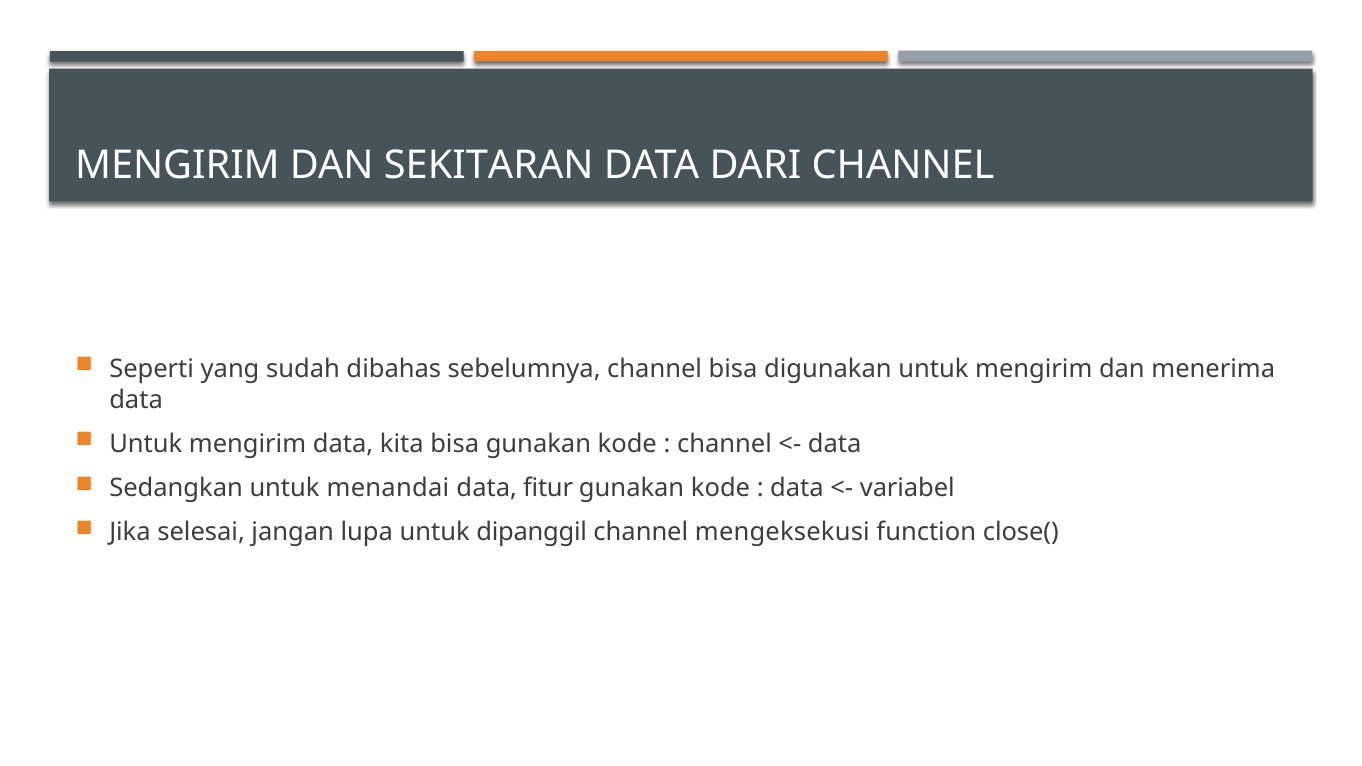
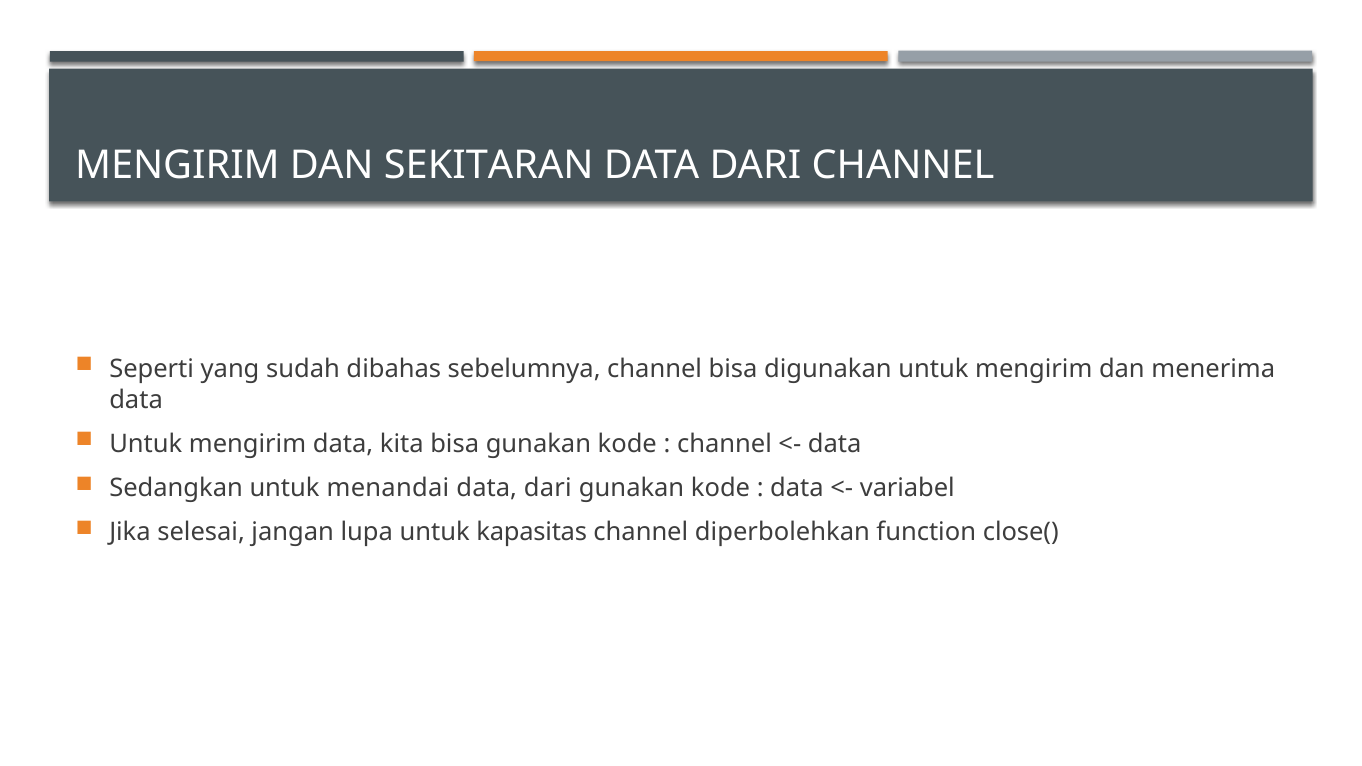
fitur at (548, 488): fitur -> dari
dipanggil: dipanggil -> kapasitas
mengeksekusi: mengeksekusi -> diperbolehkan
